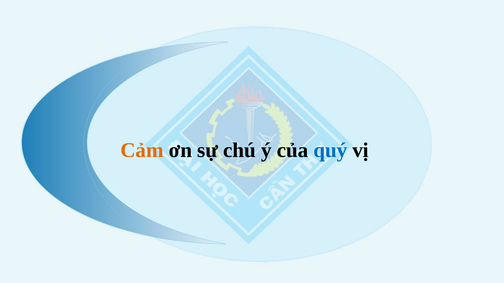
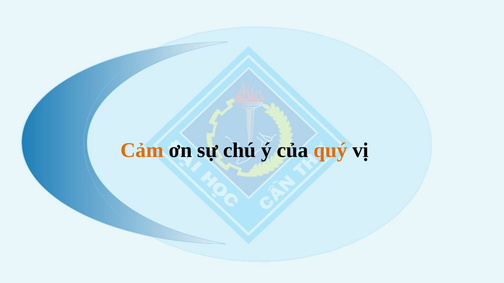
quý colour: blue -> orange
